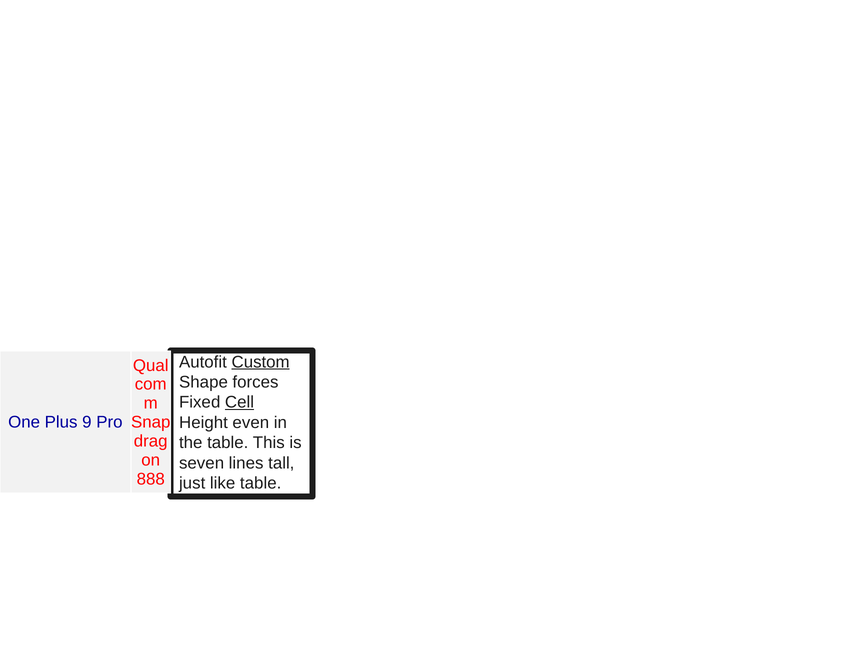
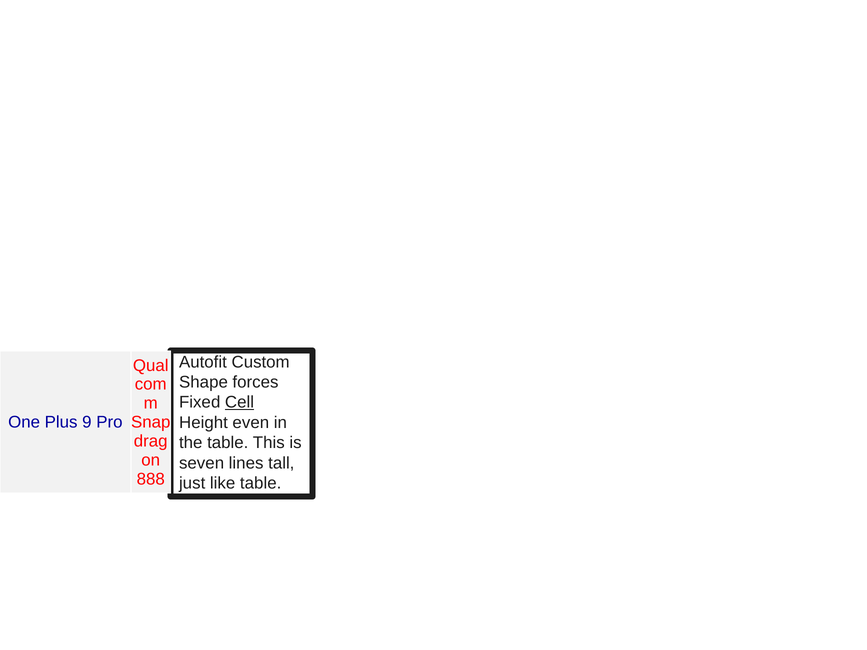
Custom underline: present -> none
